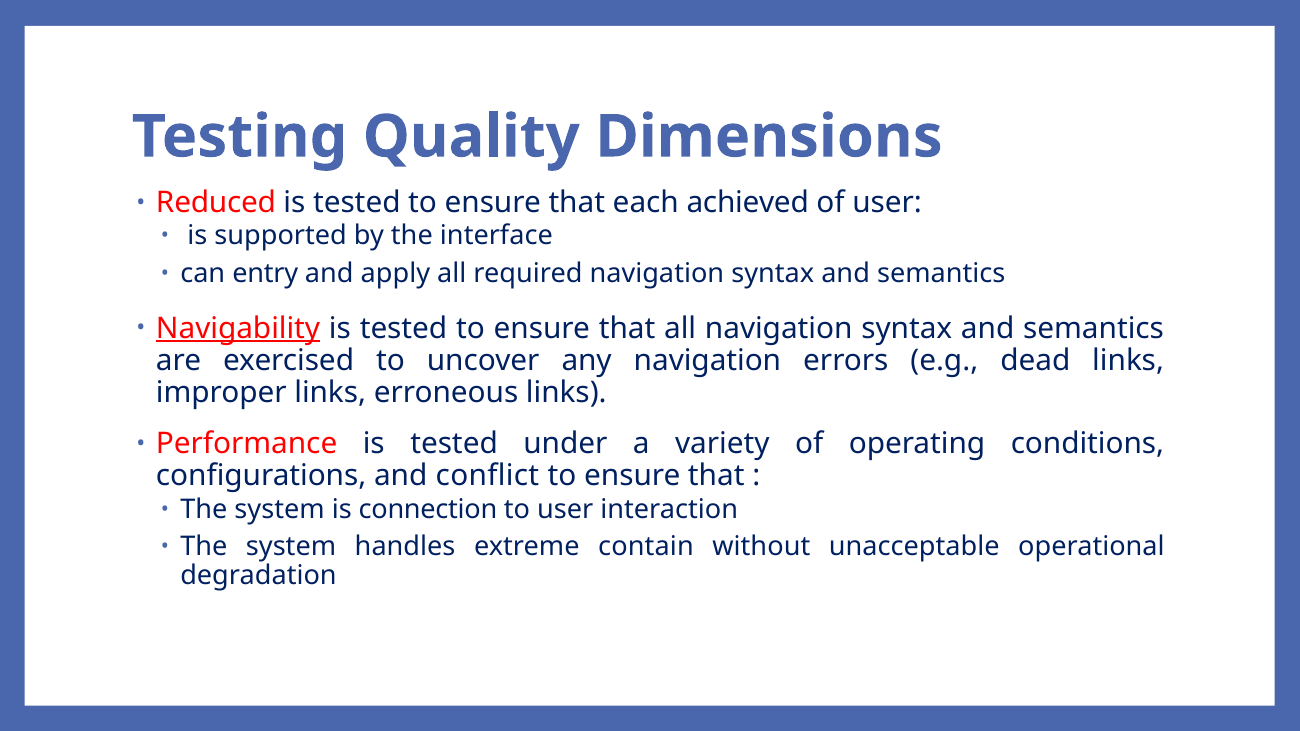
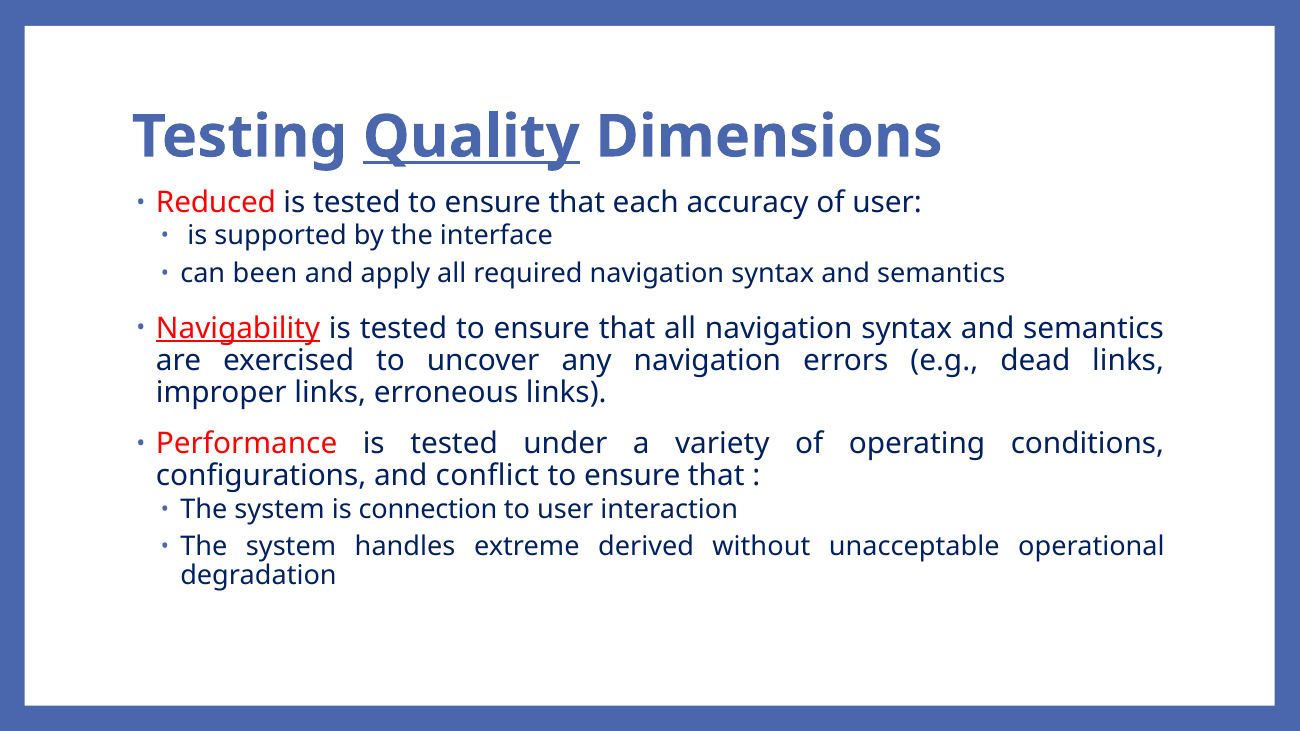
Quality underline: none -> present
achieved: achieved -> accuracy
entry: entry -> been
contain: contain -> derived
